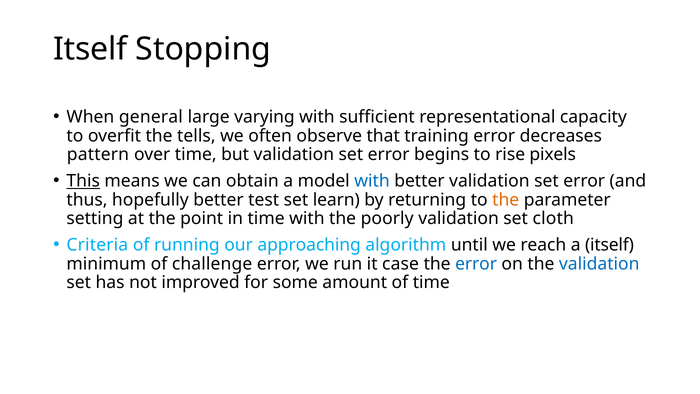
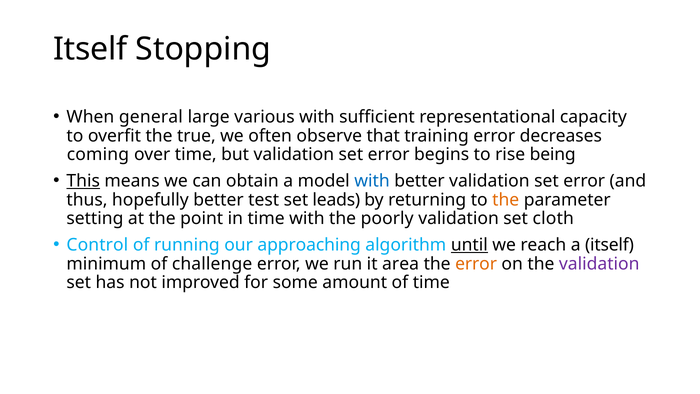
varying: varying -> various
tells: tells -> true
pattern: pattern -> coming
pixels: pixels -> being
learn: learn -> leads
Criteria: Criteria -> Control
until underline: none -> present
case: case -> area
error at (476, 264) colour: blue -> orange
validation at (599, 264) colour: blue -> purple
